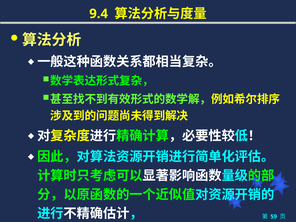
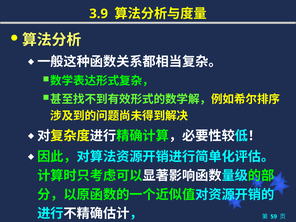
9.4: 9.4 -> 3.9
